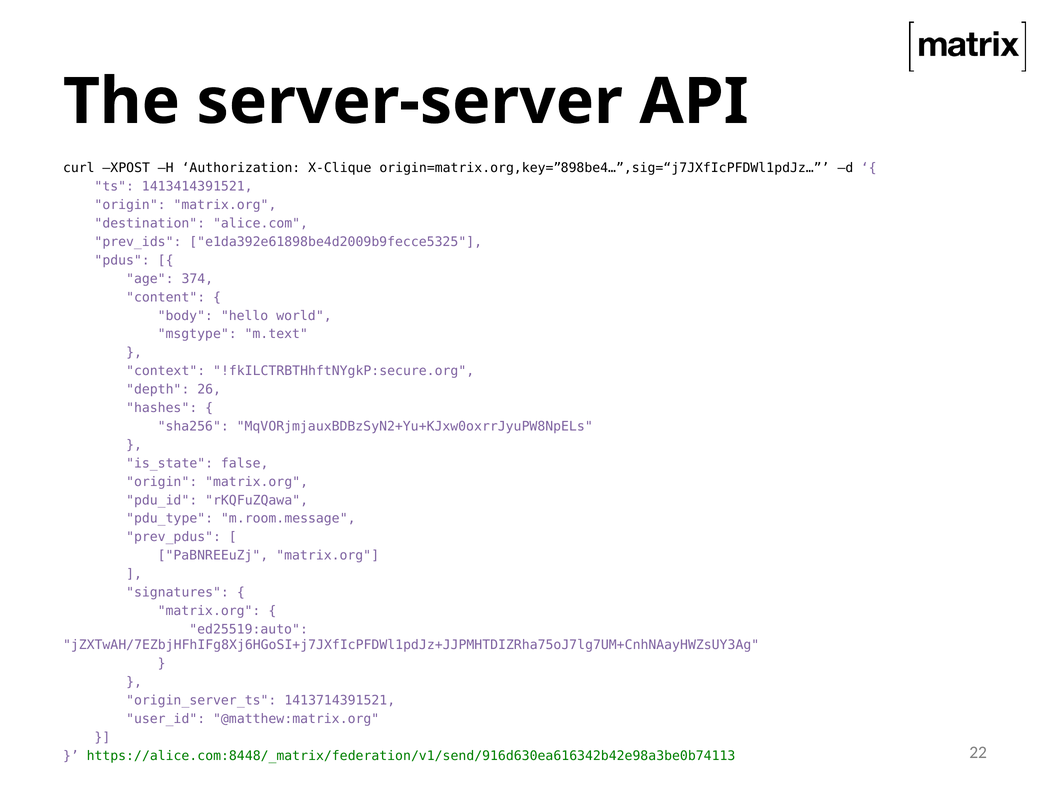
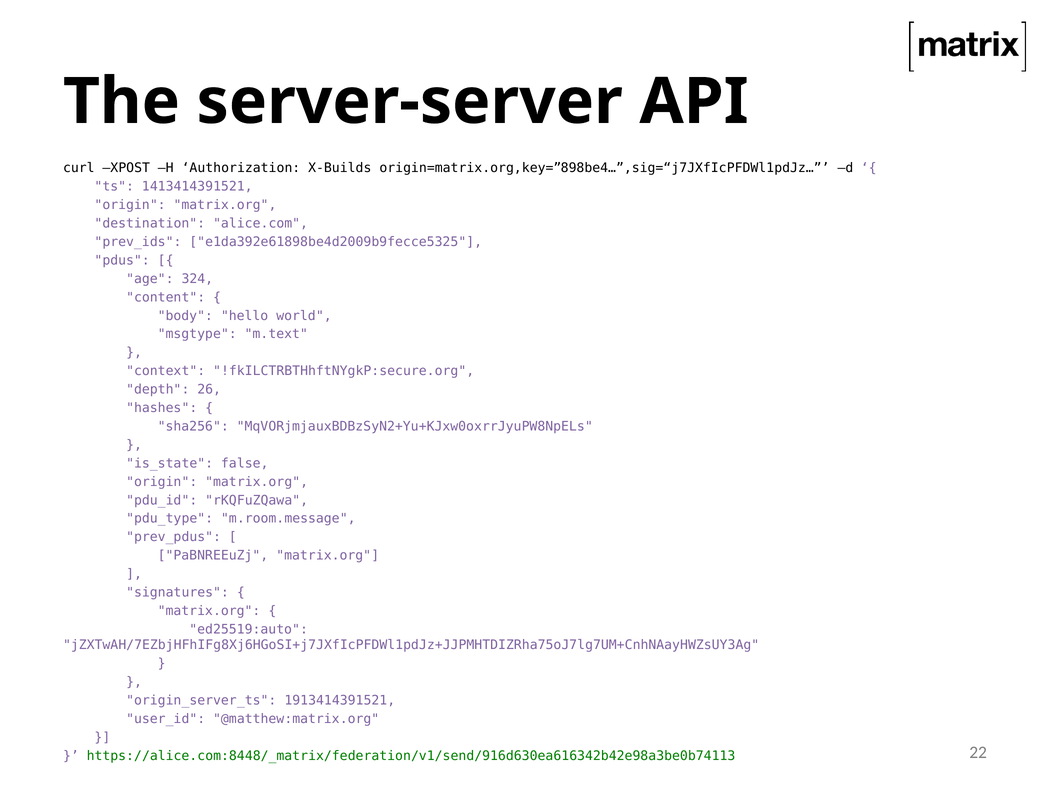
X-Clique: X-Clique -> X-Builds
374: 374 -> 324
1413714391521: 1413714391521 -> 1913414391521
